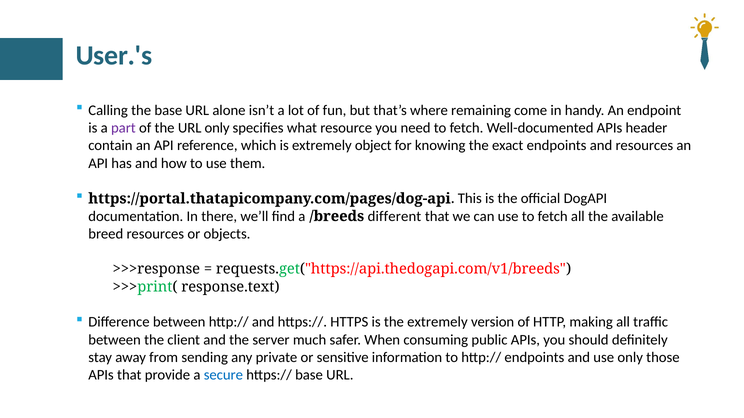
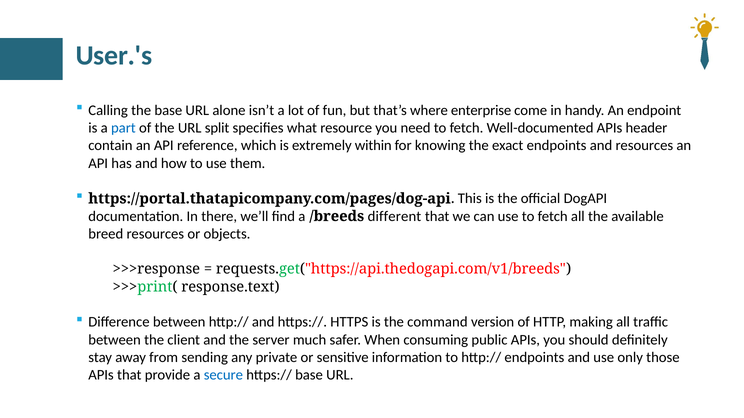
remaining: remaining -> enterprise
part colour: purple -> blue
URL only: only -> split
object: object -> within
the extremely: extremely -> command
